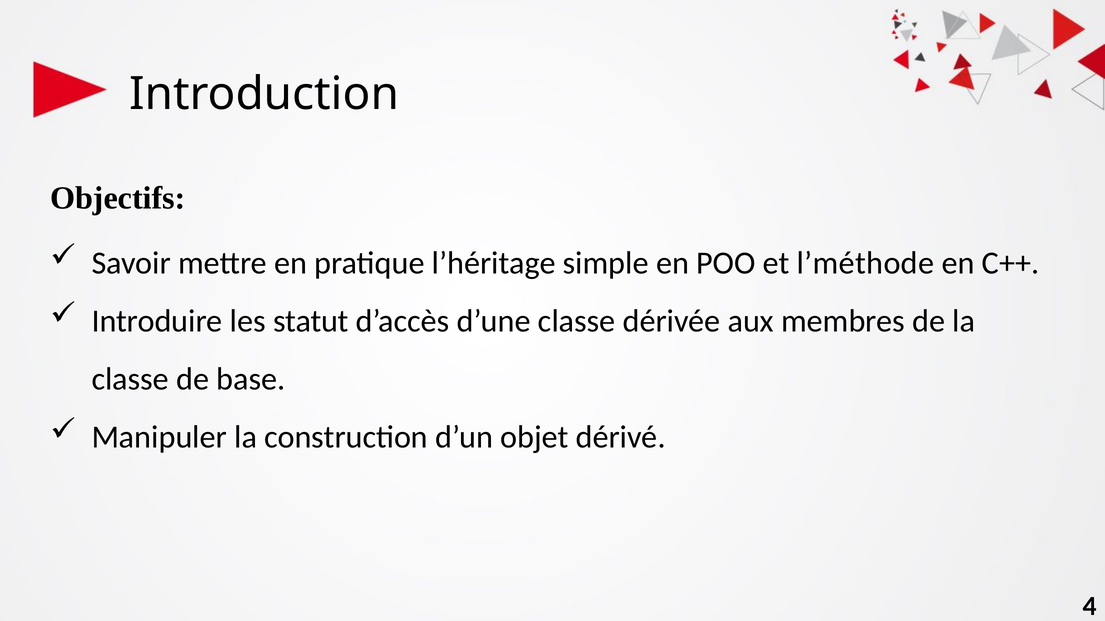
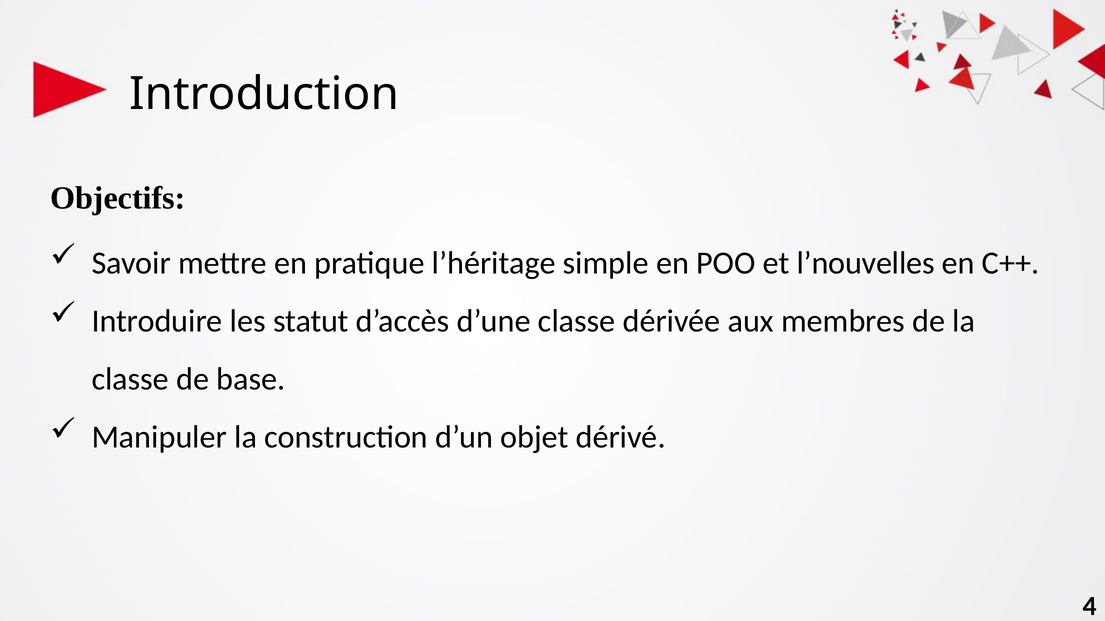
l’méthode: l’méthode -> l’nouvelles
